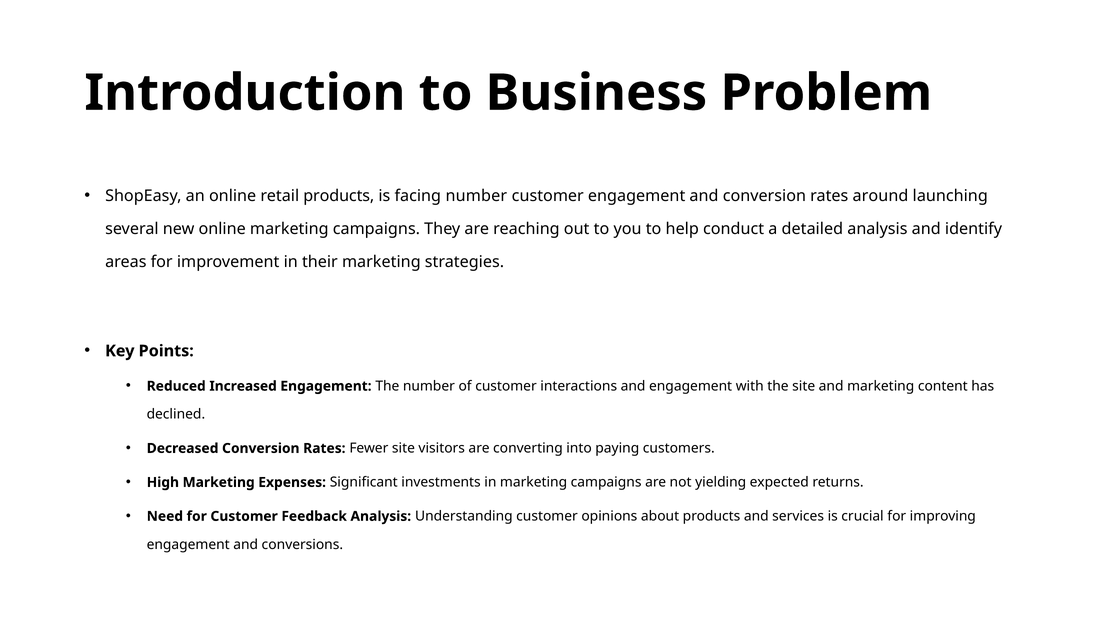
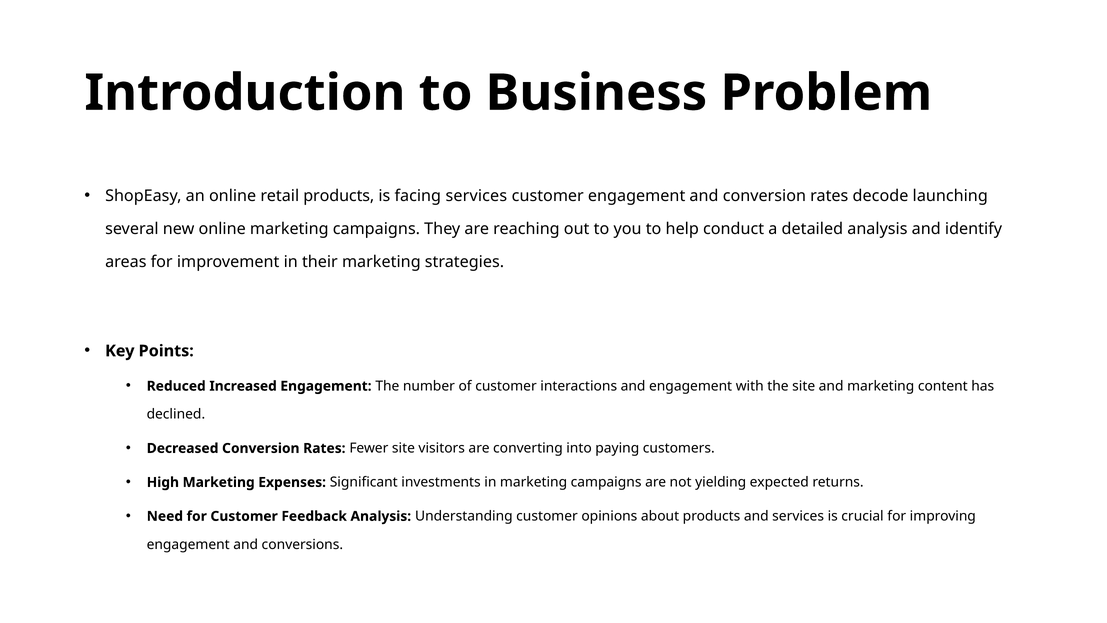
facing number: number -> services
around: around -> decode
